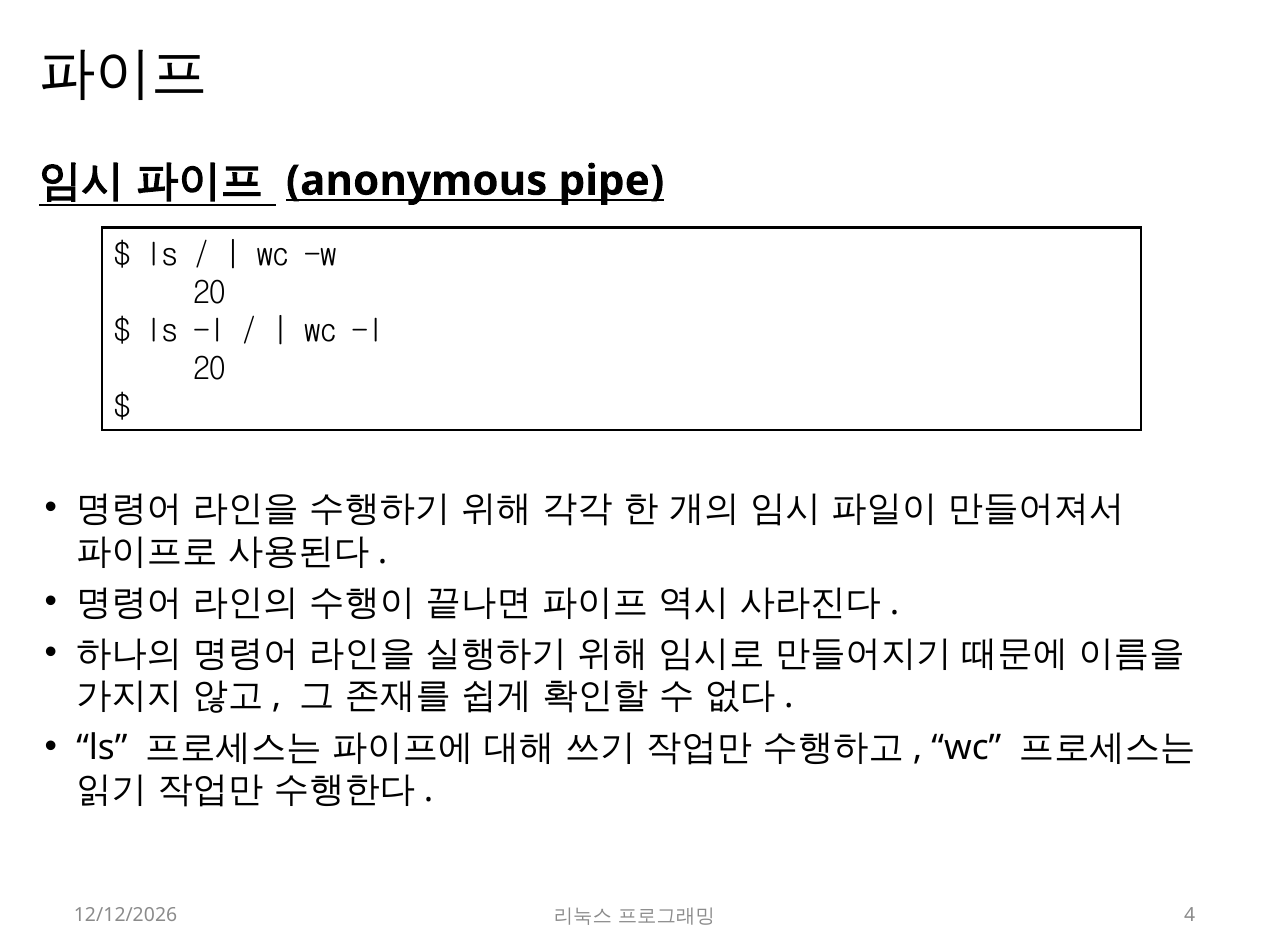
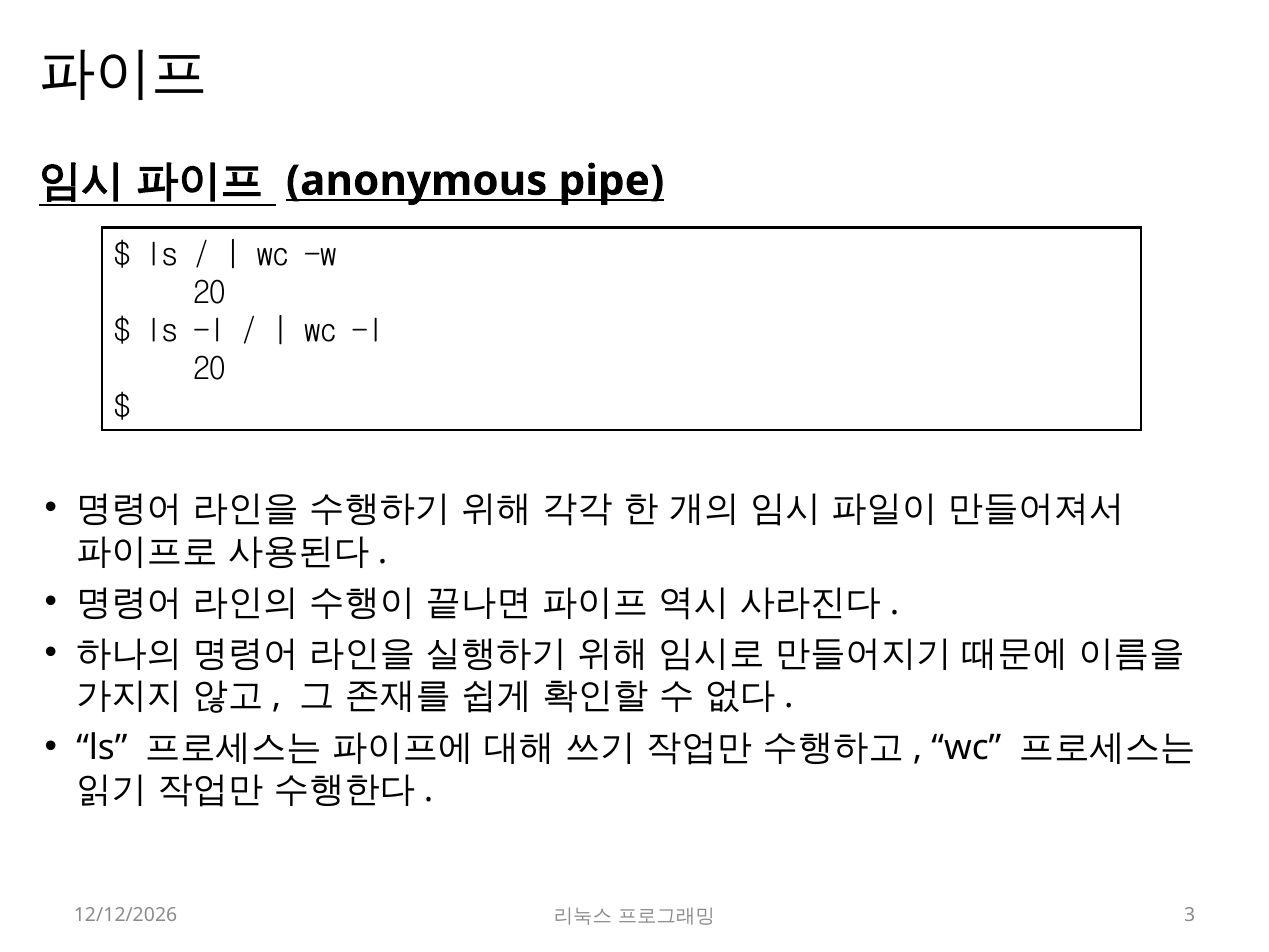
4: 4 -> 3
